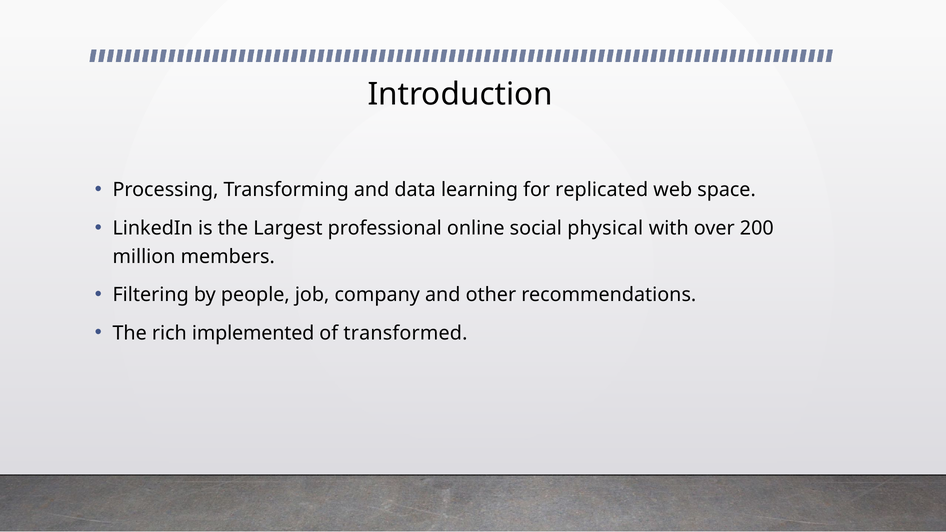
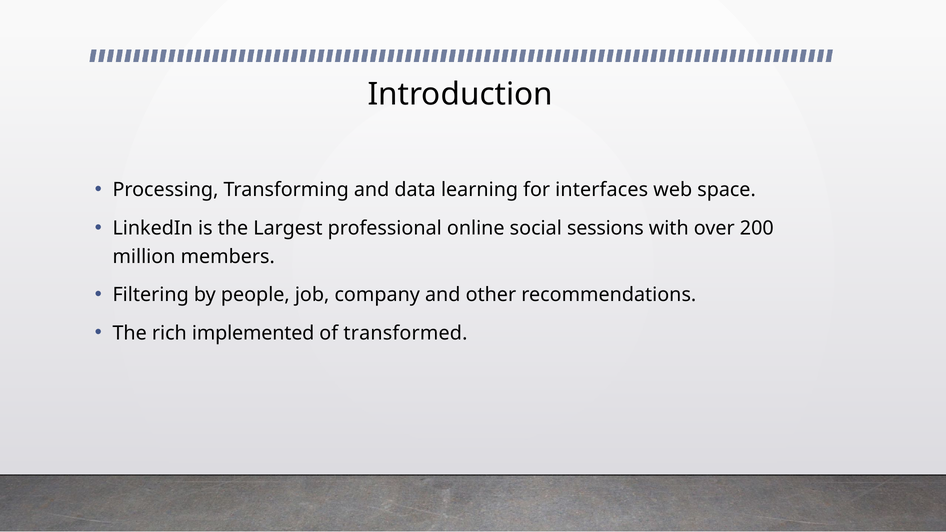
replicated: replicated -> interfaces
physical: physical -> sessions
